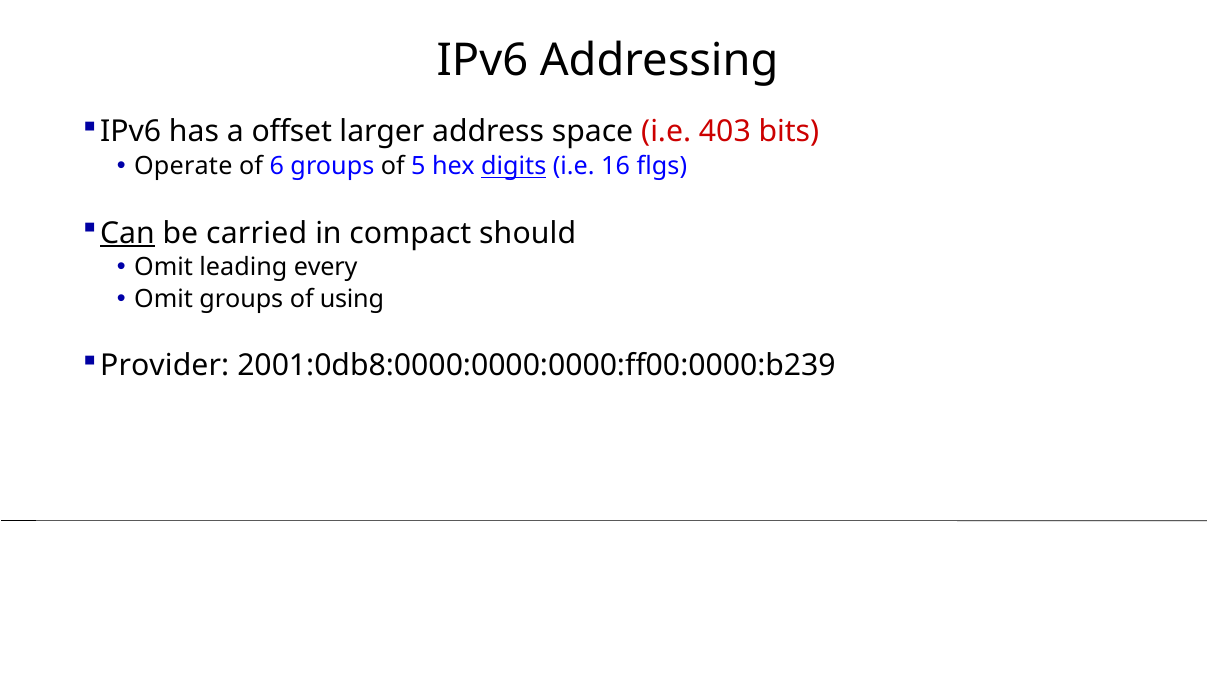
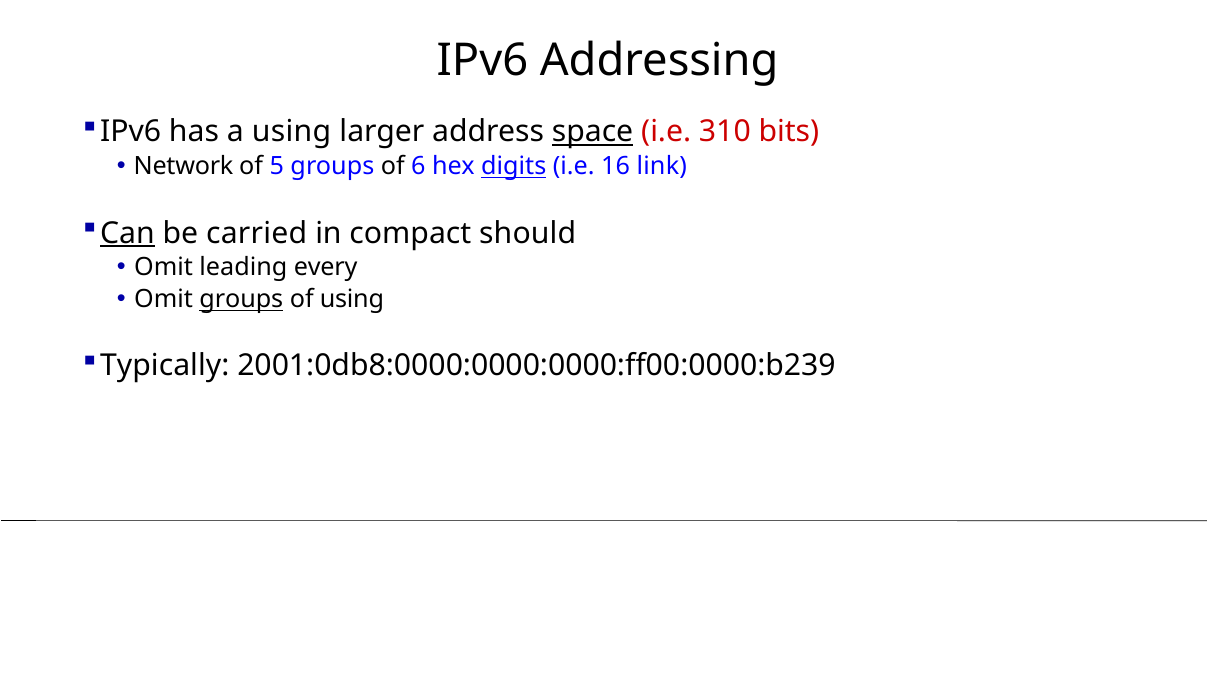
a offset: offset -> using
space underline: none -> present
403: 403 -> 310
Operate: Operate -> Network
6: 6 -> 5
5: 5 -> 6
flgs: flgs -> link
groups at (241, 300) underline: none -> present
Provider: Provider -> Typically
